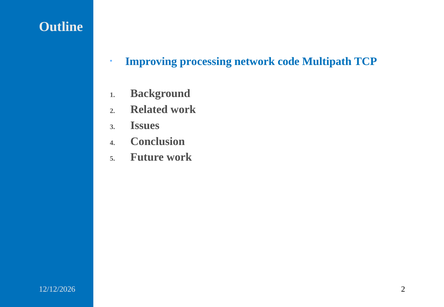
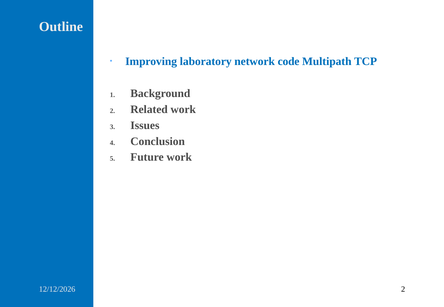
processing: processing -> laboratory
